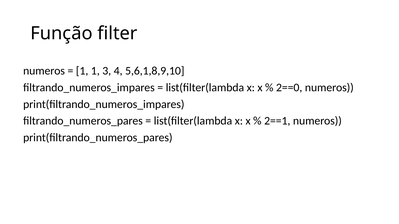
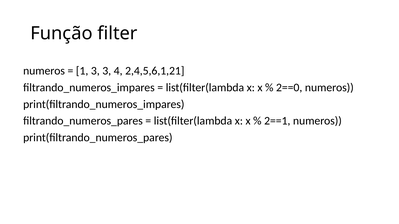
1 1: 1 -> 3
5,6,1,8,9,10: 5,6,1,8,9,10 -> 2,4,5,6,1,21
